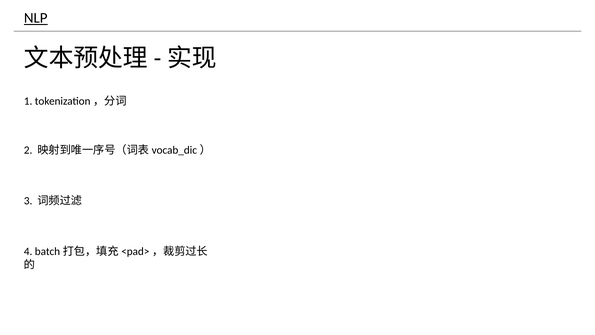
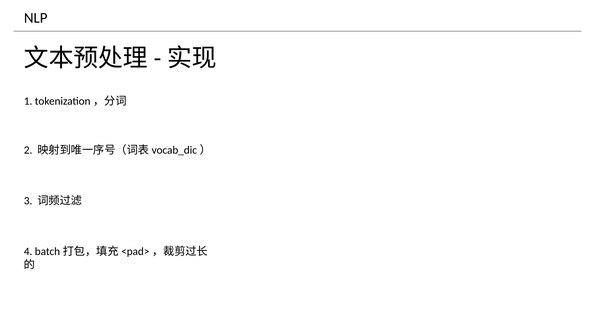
NLP underline: present -> none
